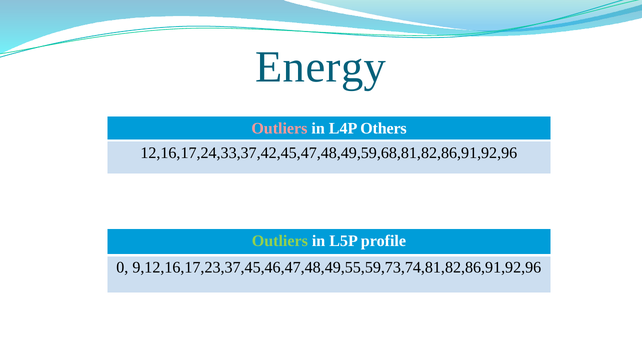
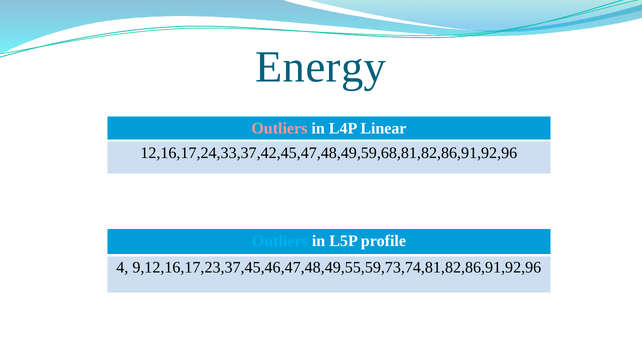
Others: Others -> Linear
Outliers at (280, 241) colour: light green -> light blue
0: 0 -> 4
